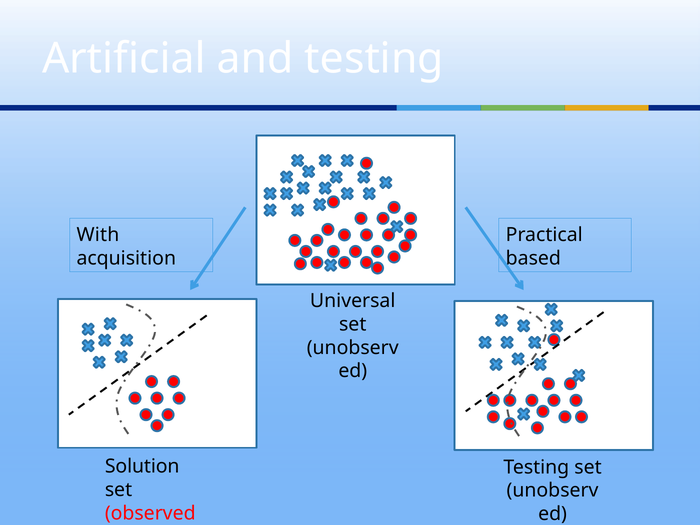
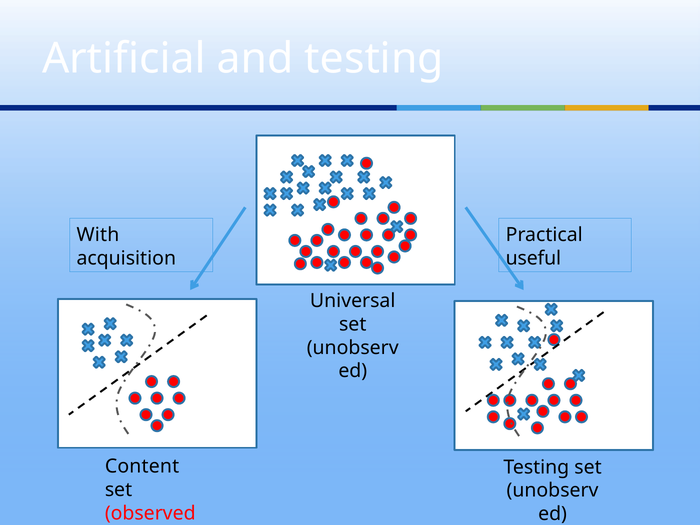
based: based -> useful
Solution: Solution -> Content
